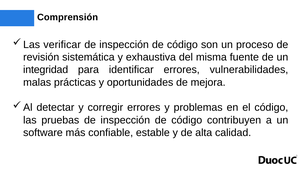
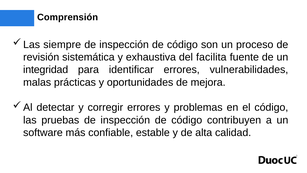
verificar: verificar -> siempre
misma: misma -> facilita
